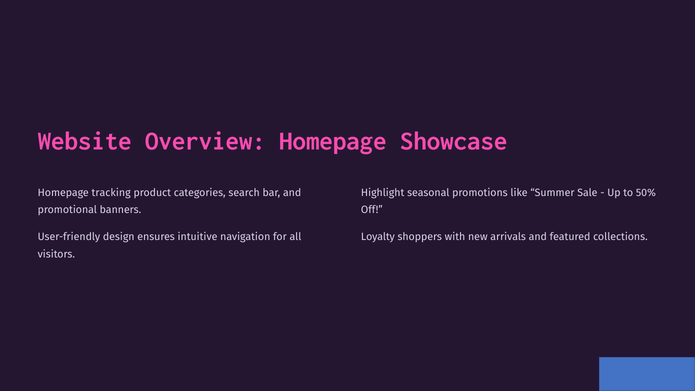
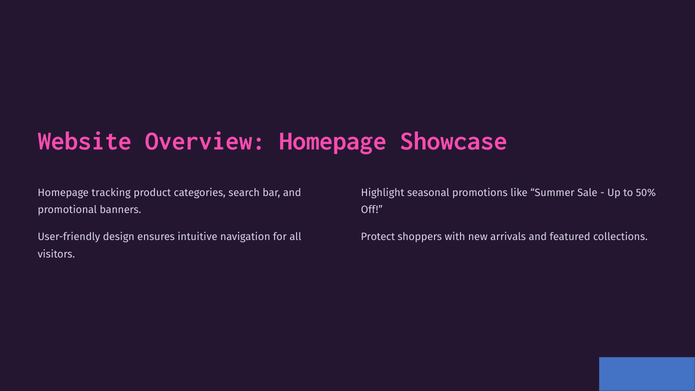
Loyalty: Loyalty -> Protect
